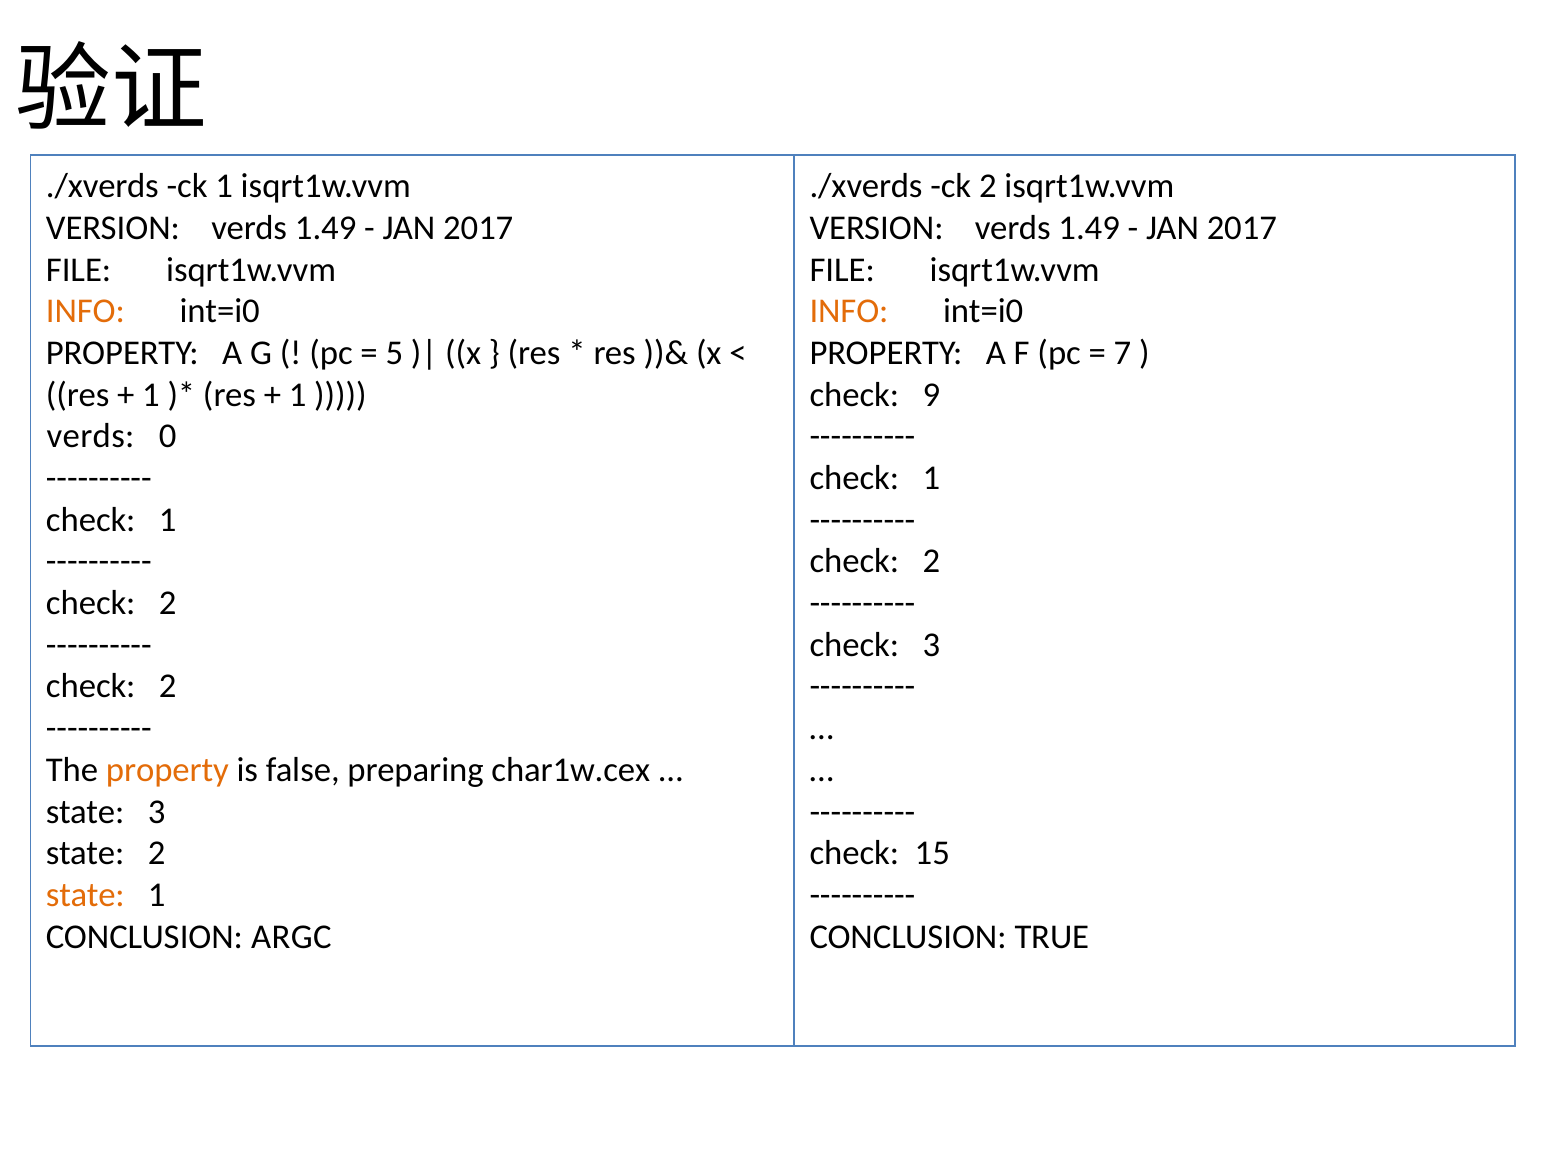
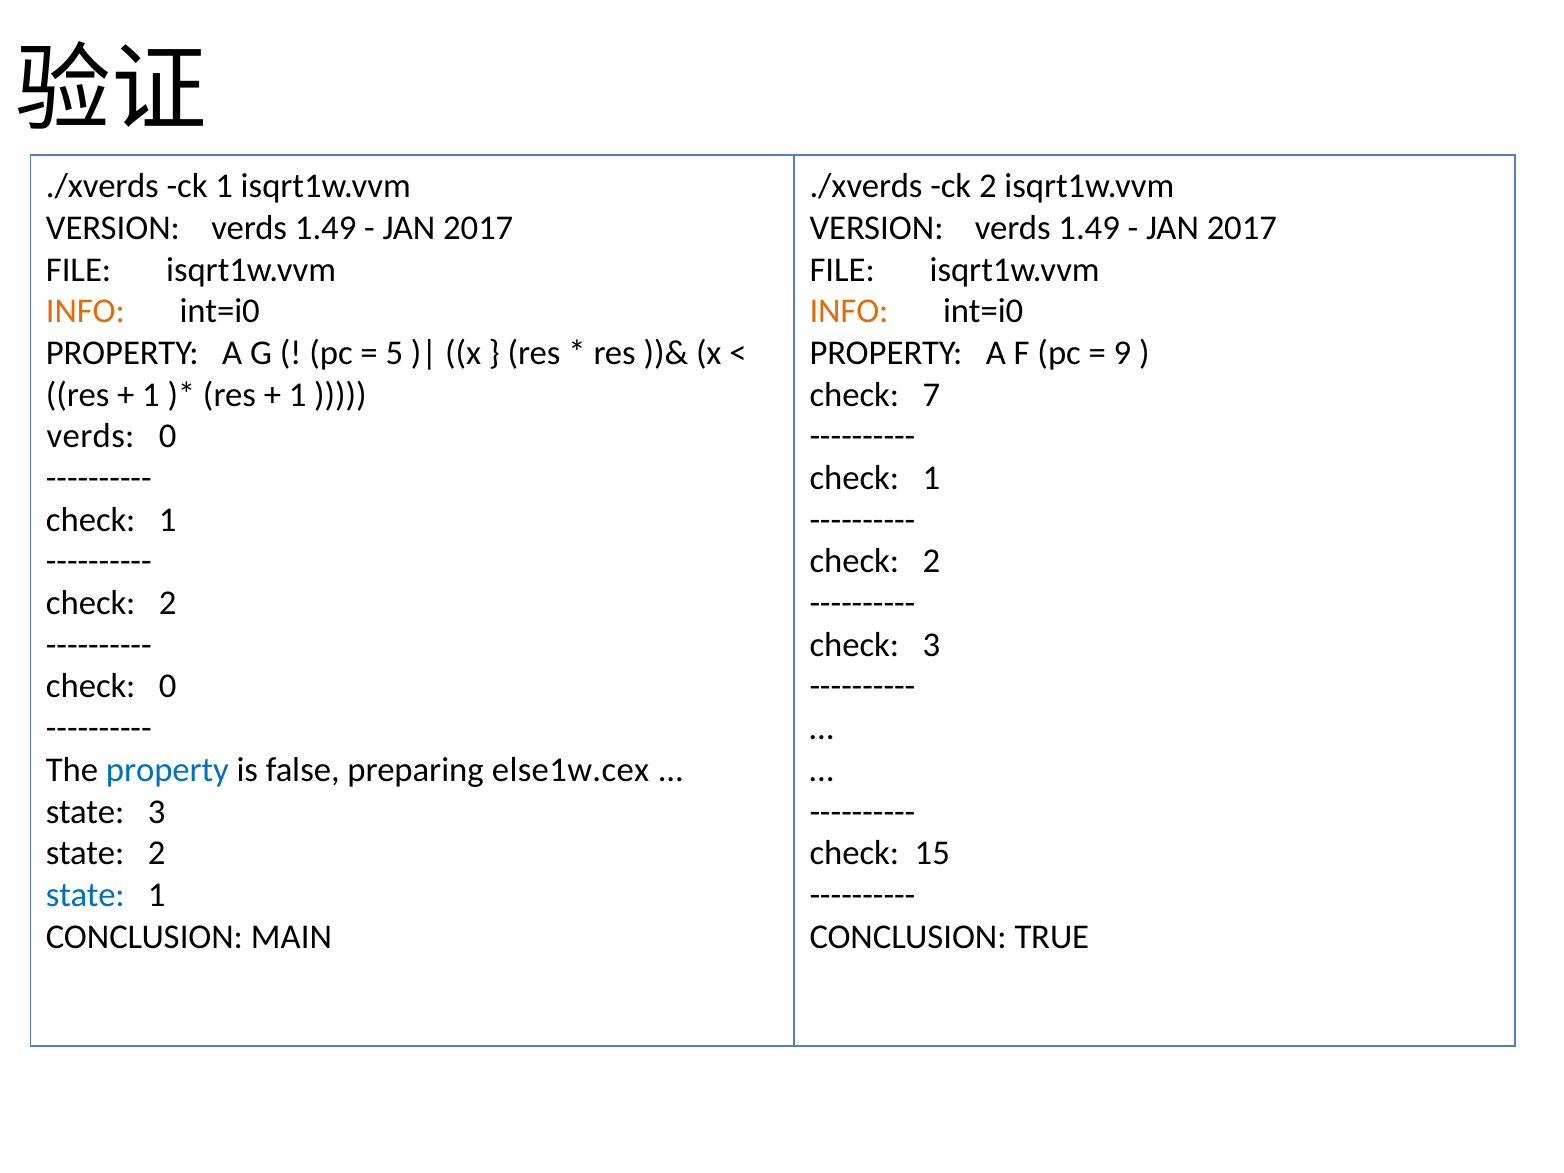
7: 7 -> 9
9: 9 -> 7
2 at (168, 686): 2 -> 0
property at (167, 770) colour: orange -> blue
char1w.cex: char1w.cex -> else1w.cex
state at (85, 895) colour: orange -> blue
ARGC: ARGC -> MAIN
